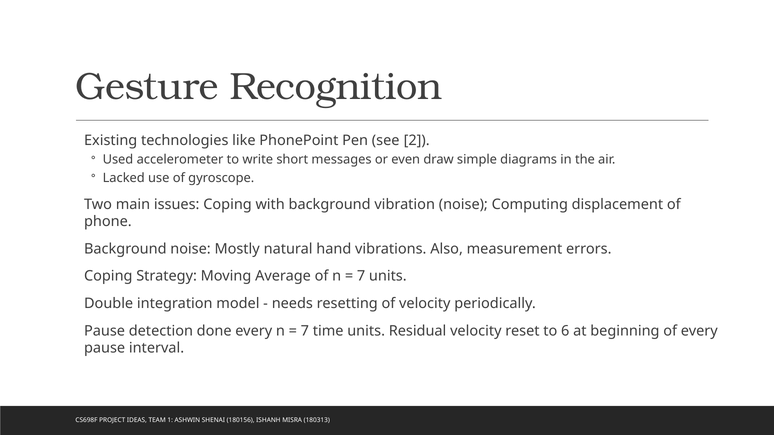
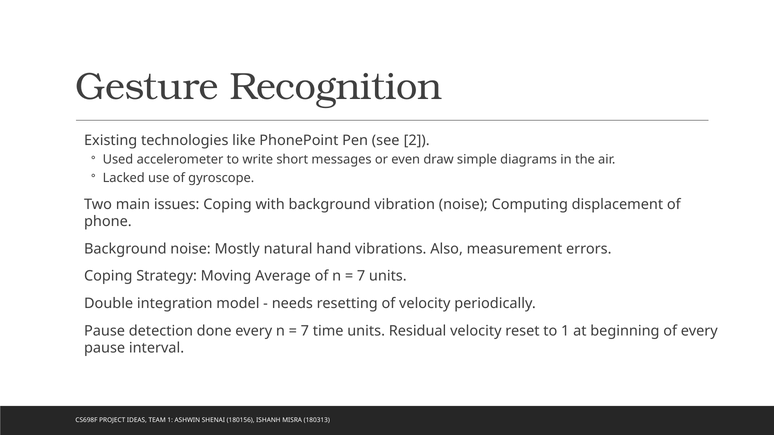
to 6: 6 -> 1
